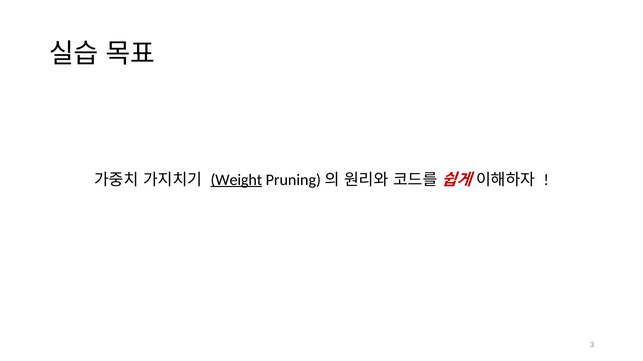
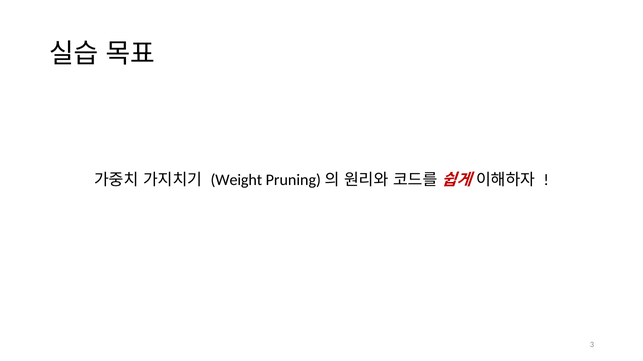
Weight underline: present -> none
